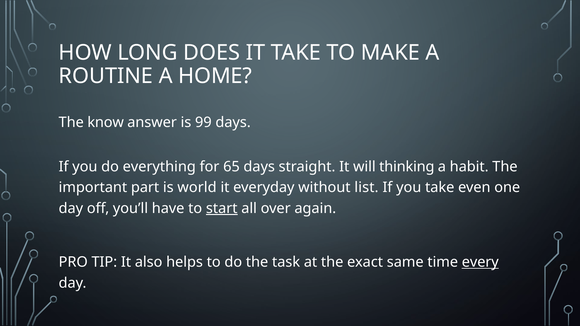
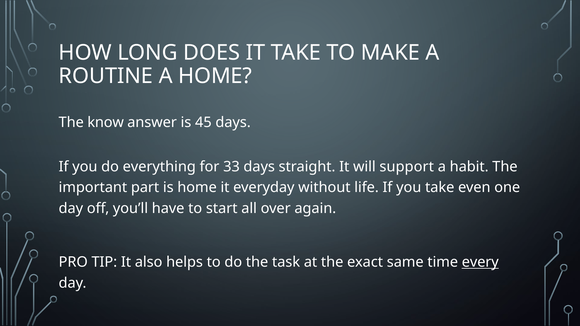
99: 99 -> 45
65: 65 -> 33
thinking: thinking -> support
is world: world -> home
list: list -> life
start underline: present -> none
